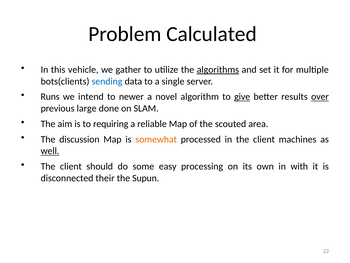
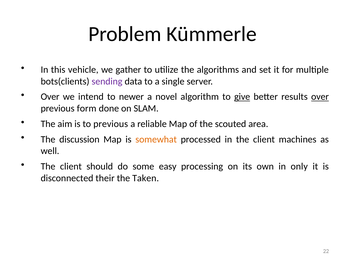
Calculated: Calculated -> Kümmerle
algorithms underline: present -> none
sending colour: blue -> purple
Runs at (50, 97): Runs -> Over
large: large -> form
to requiring: requiring -> previous
well underline: present -> none
with: with -> only
Supun: Supun -> Taken
